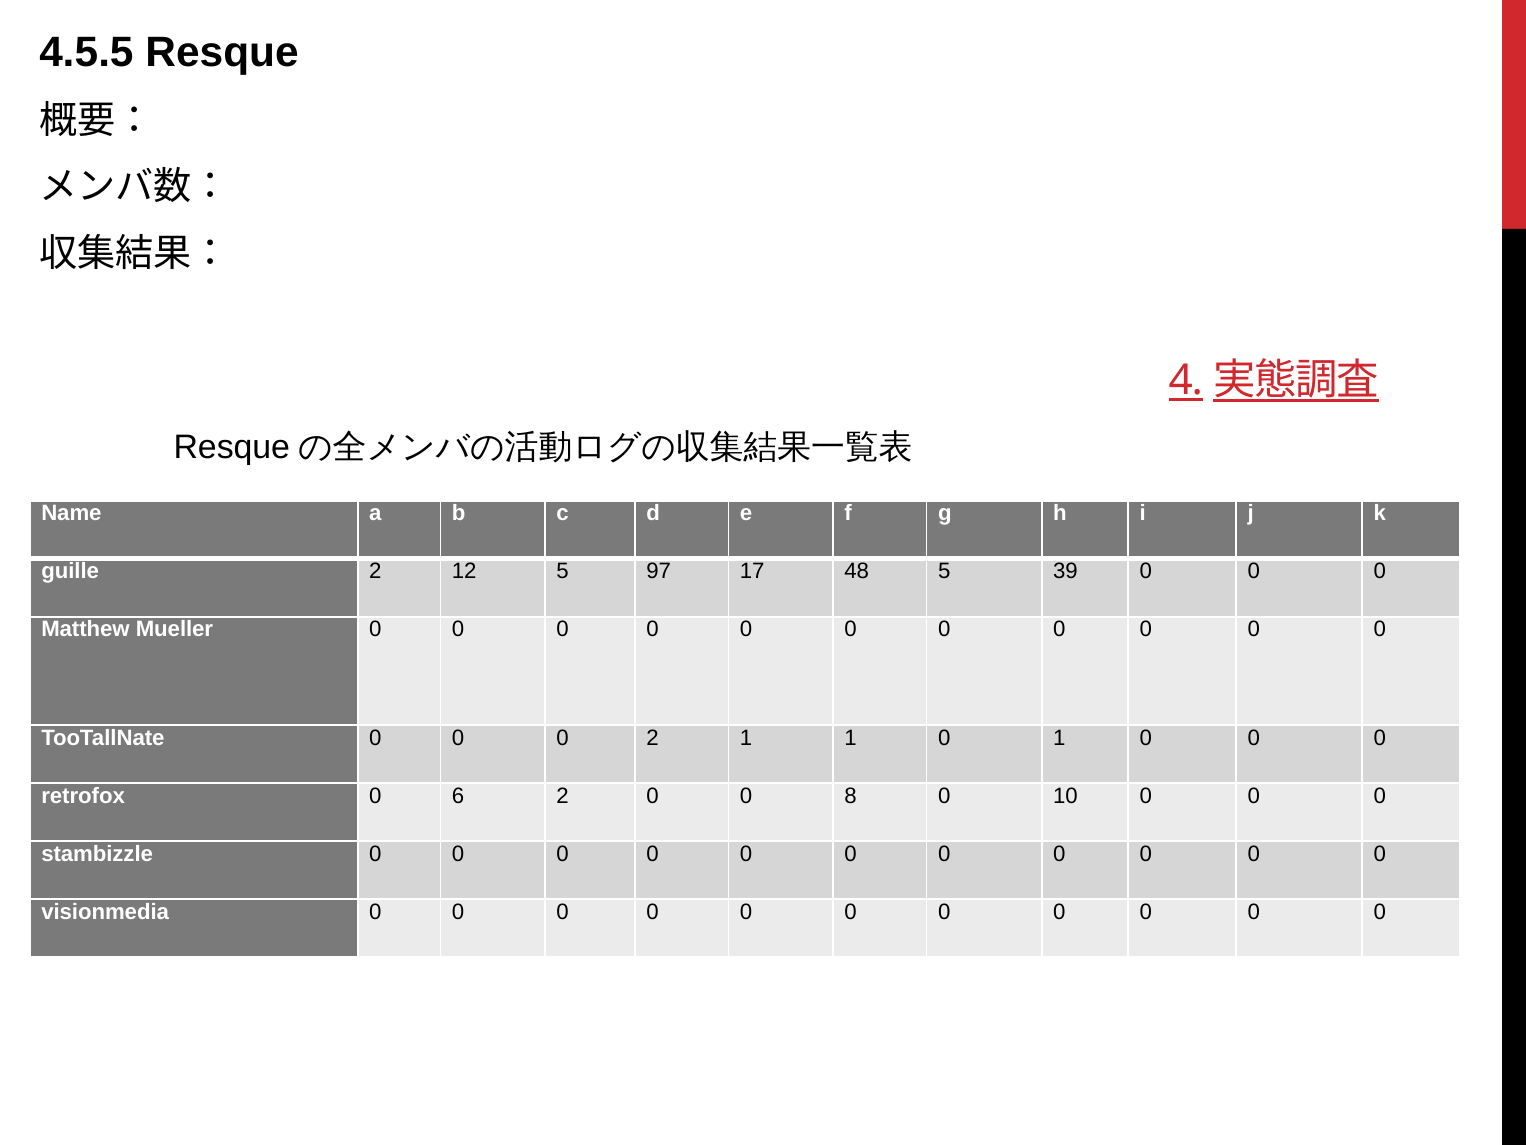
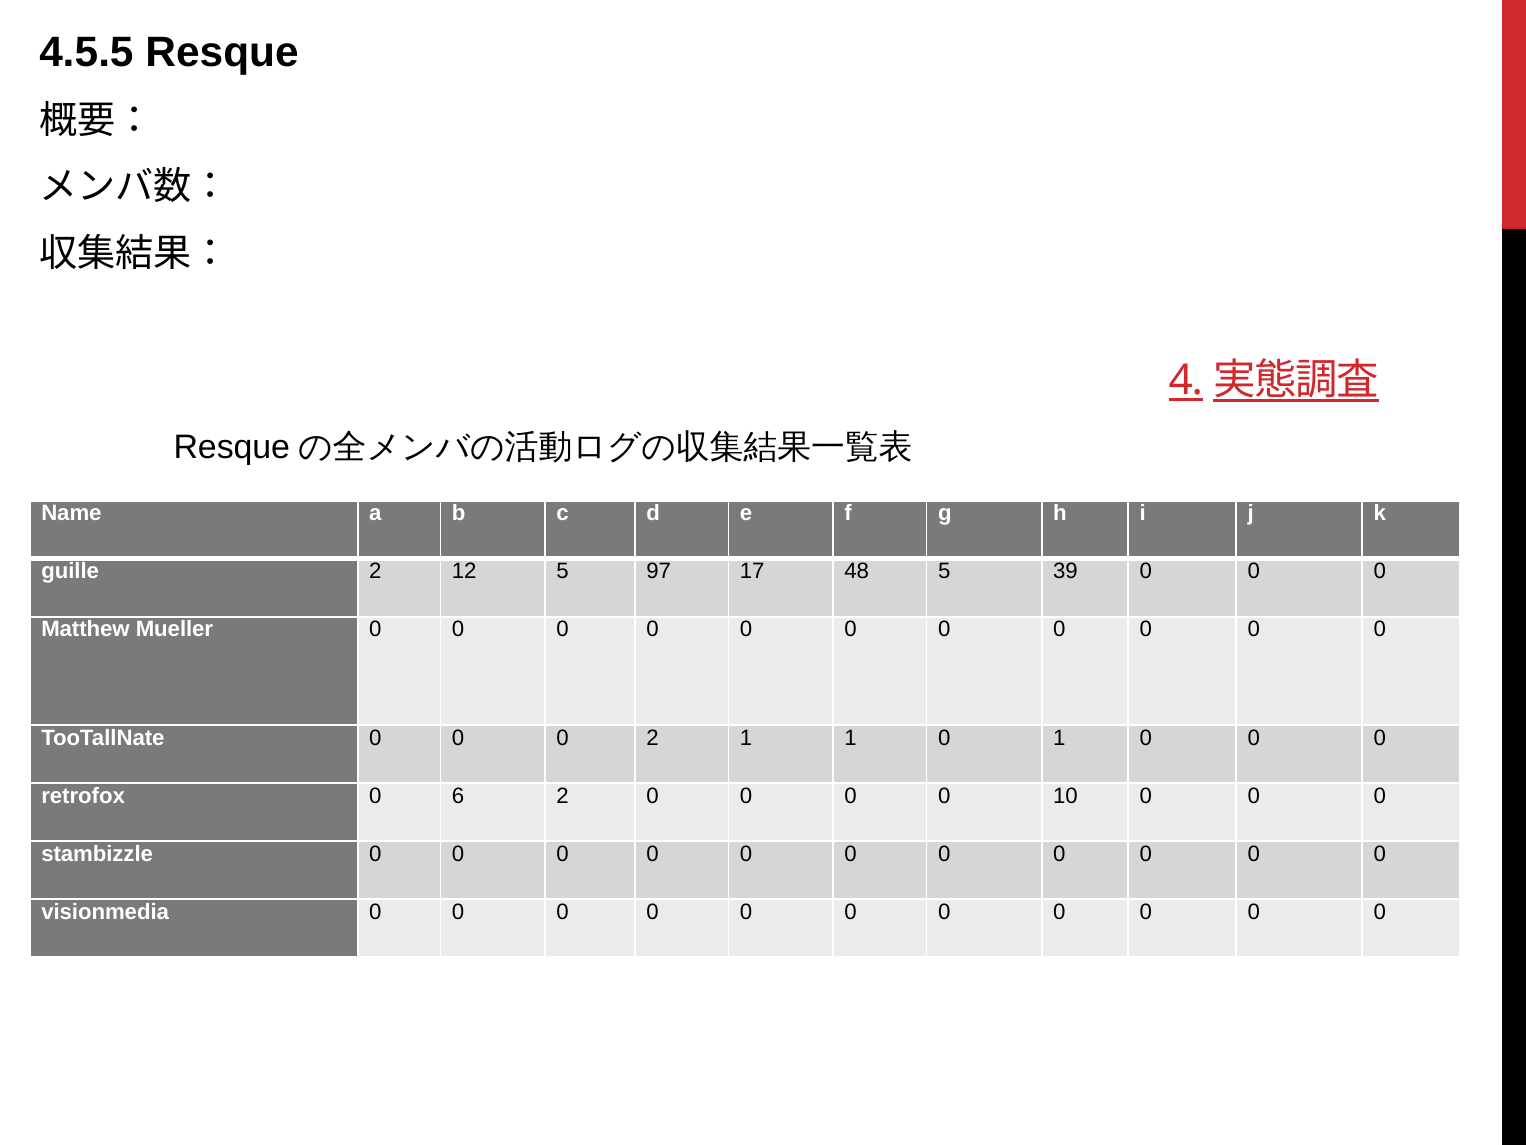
2 0 0 8: 8 -> 0
